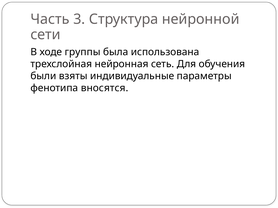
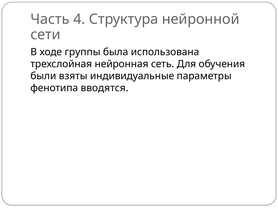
3: 3 -> 4
вносятся: вносятся -> вводятся
